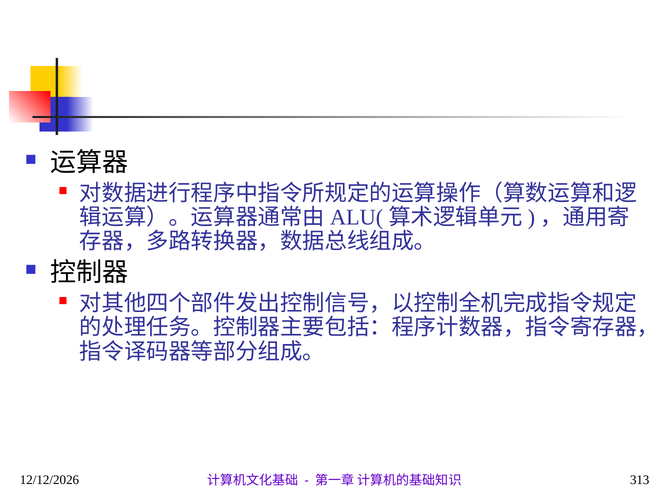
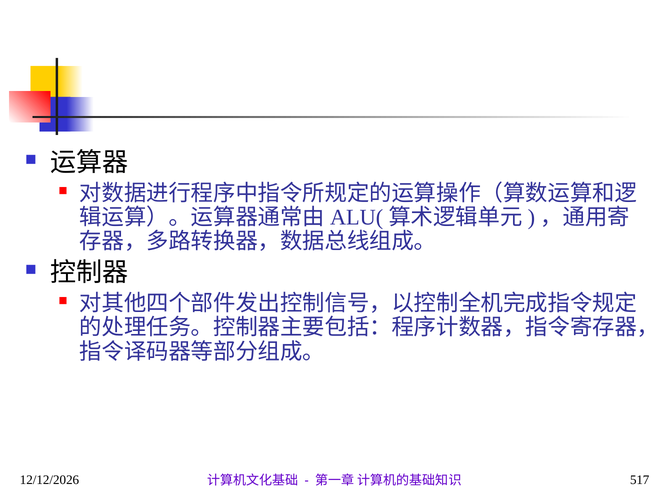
313: 313 -> 517
